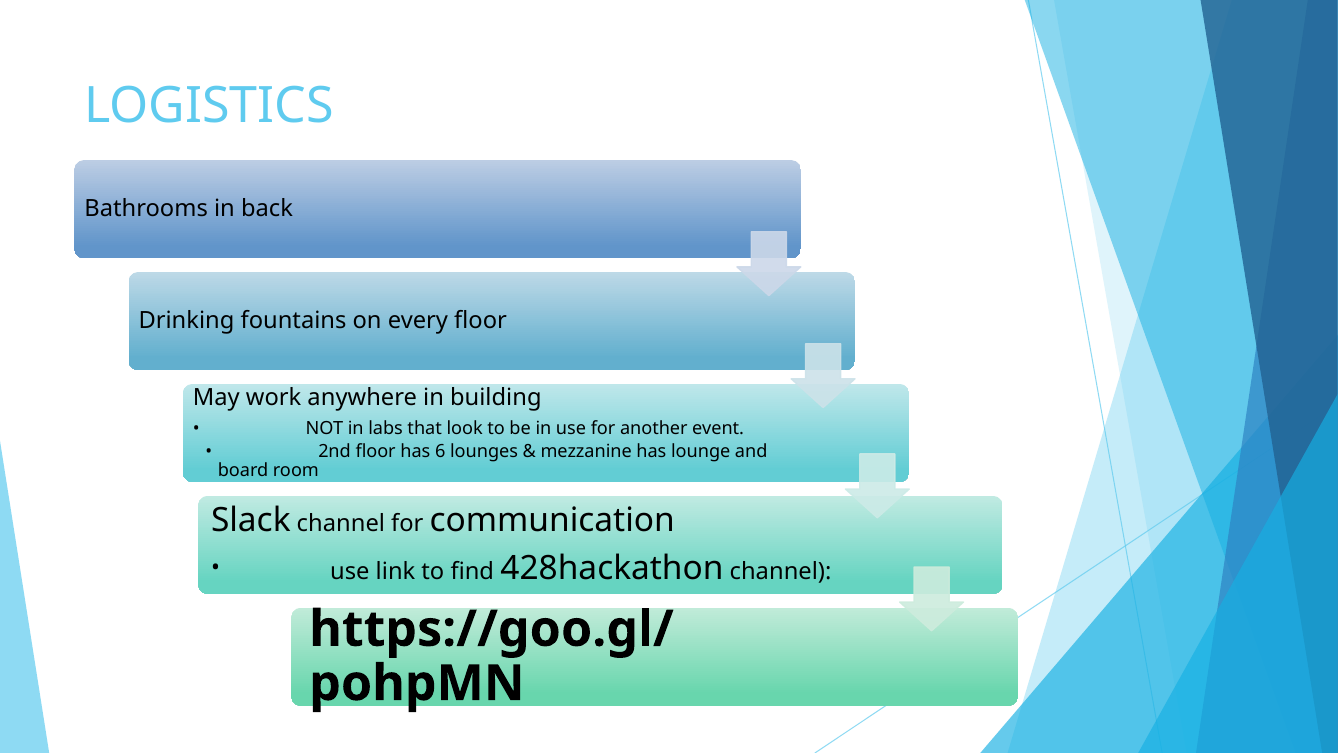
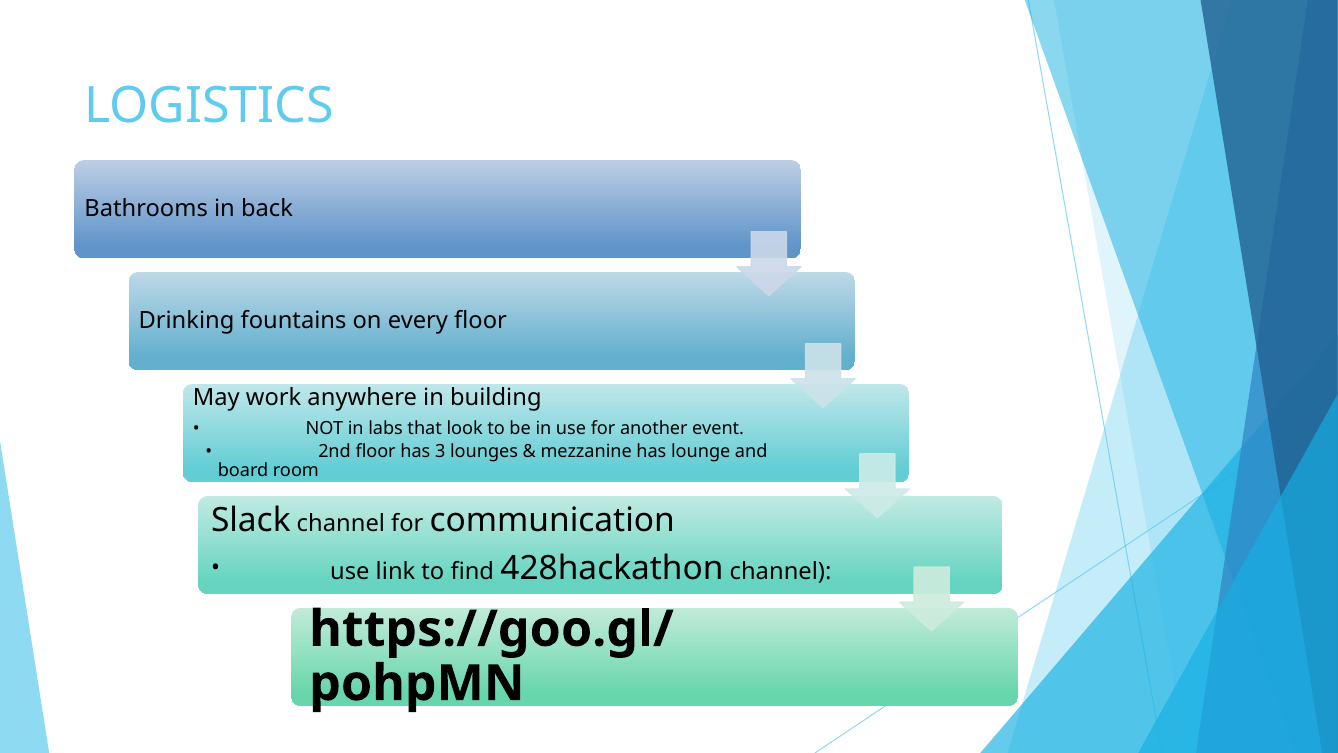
6: 6 -> 3
